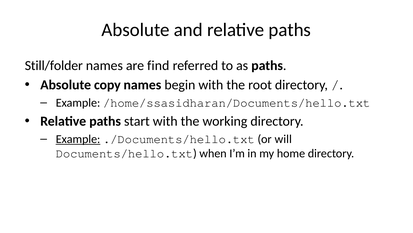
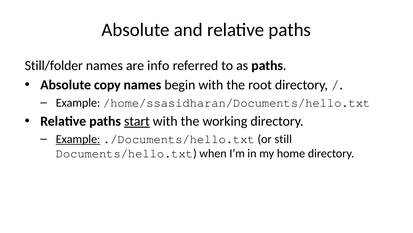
find: find -> info
start underline: none -> present
will: will -> still
